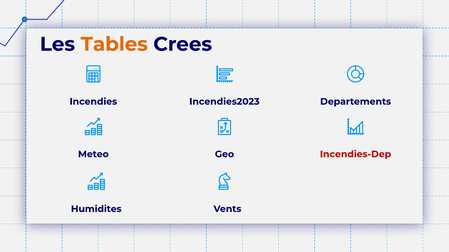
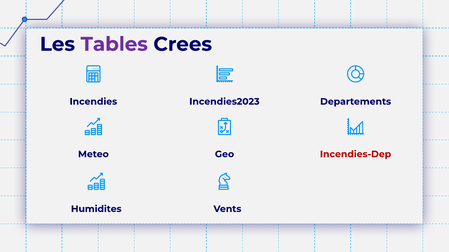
Tables colour: orange -> purple
